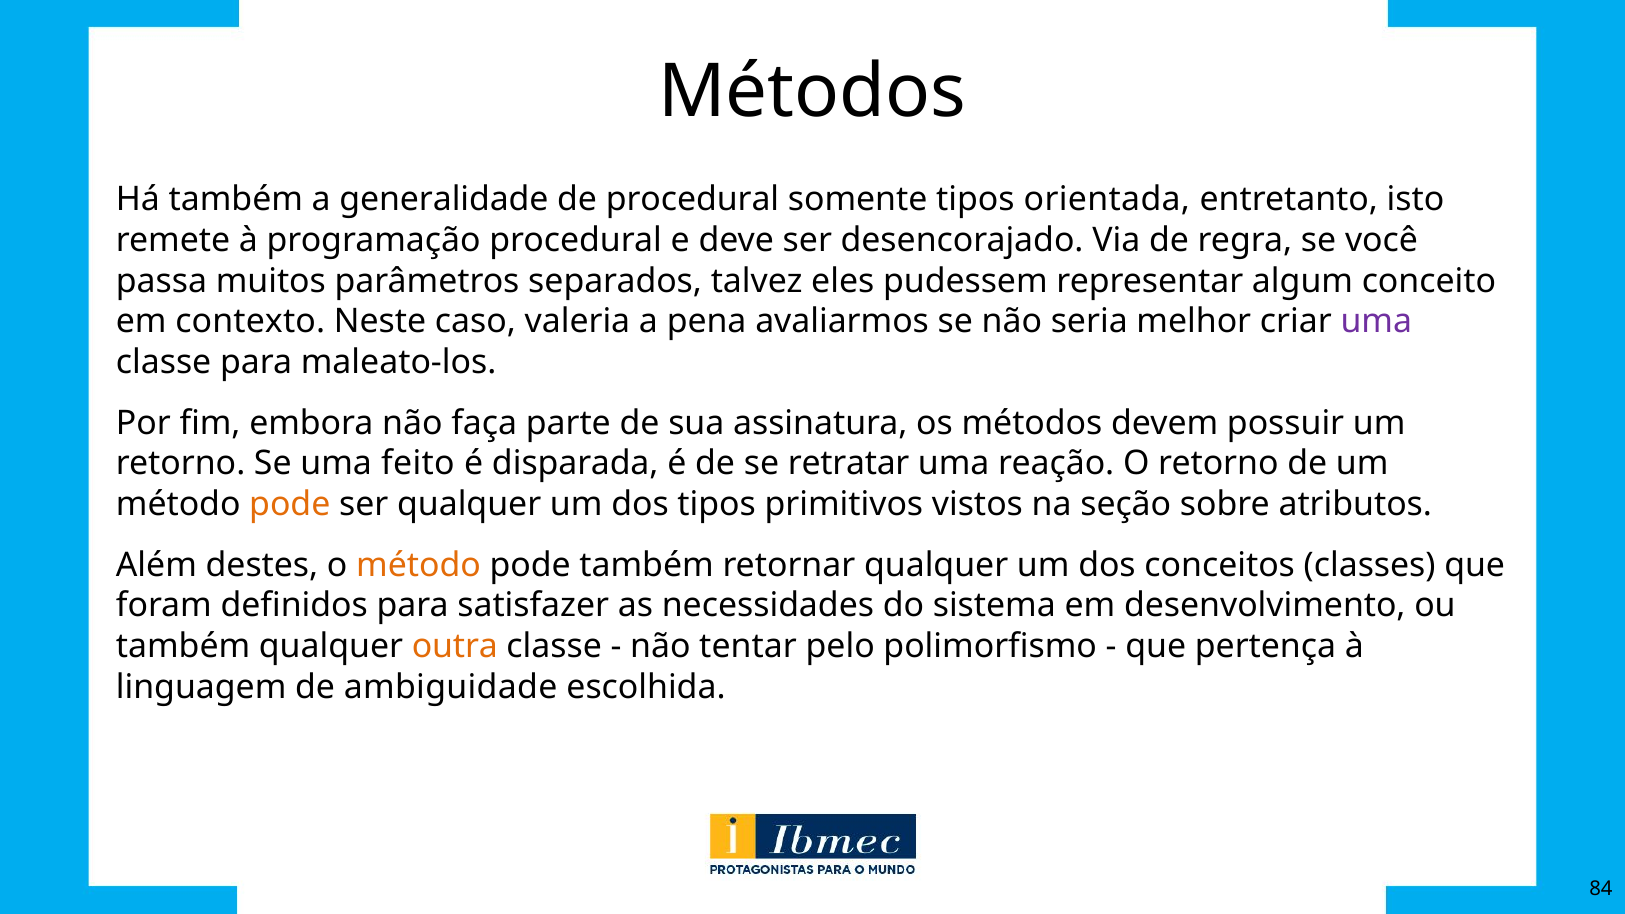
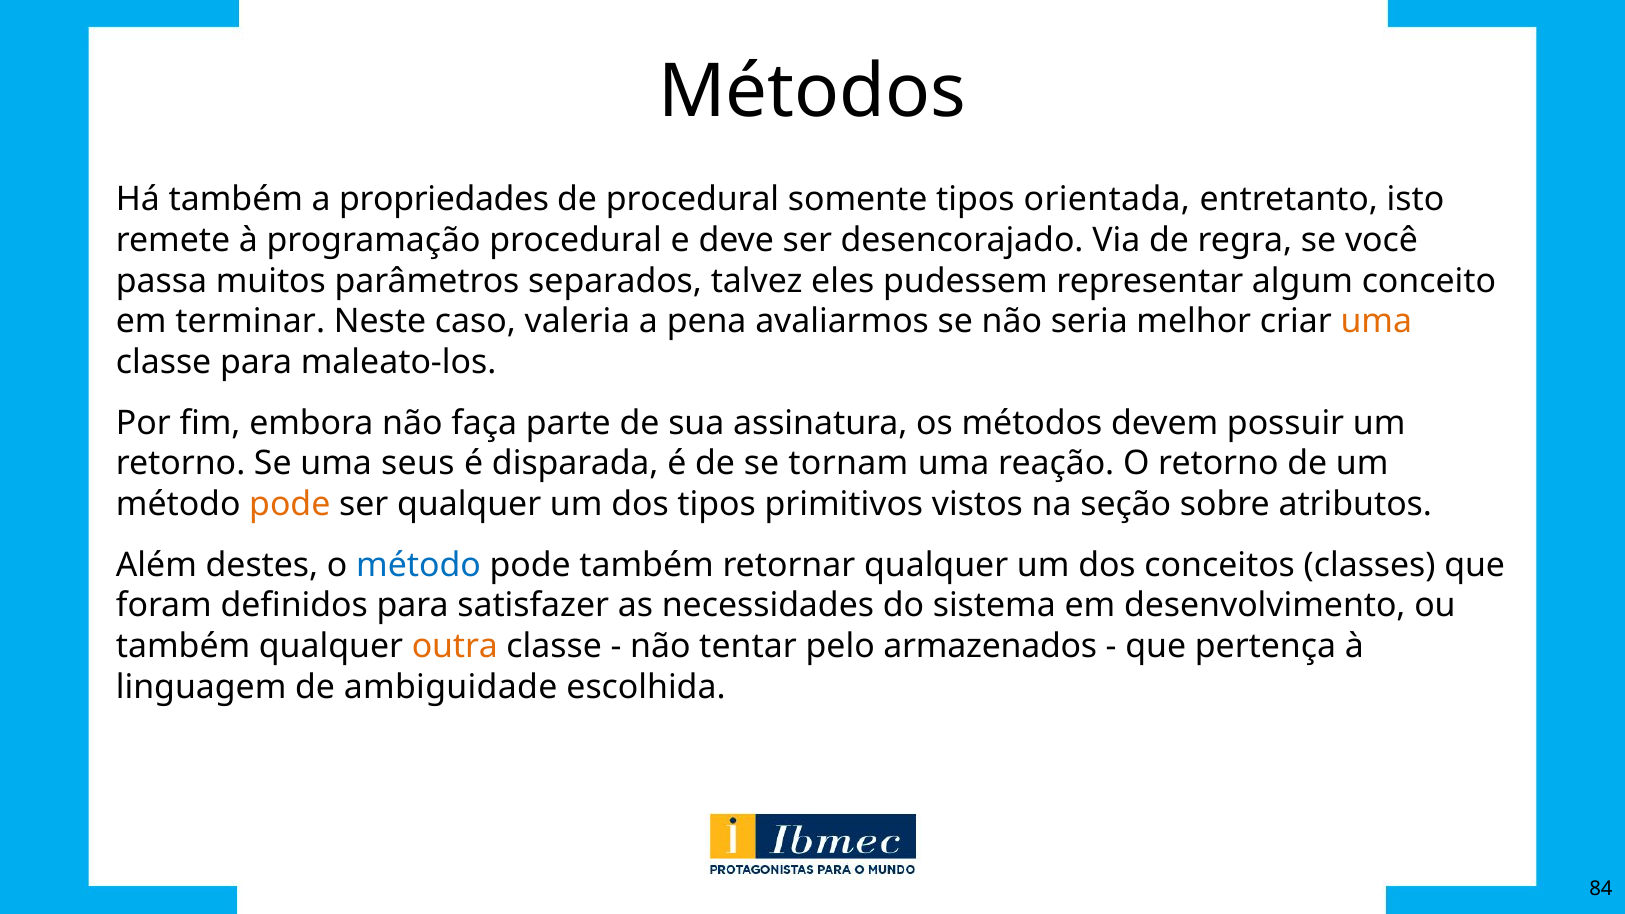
generalidade: generalidade -> propriedades
contexto: contexto -> terminar
uma at (1376, 321) colour: purple -> orange
feito: feito -> seus
retratar: retratar -> tornam
método at (419, 565) colour: orange -> blue
polimorfismo: polimorfismo -> armazenados
